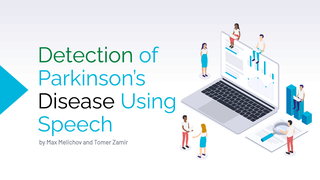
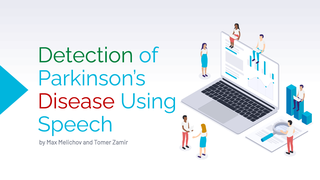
Disease colour: black -> red
